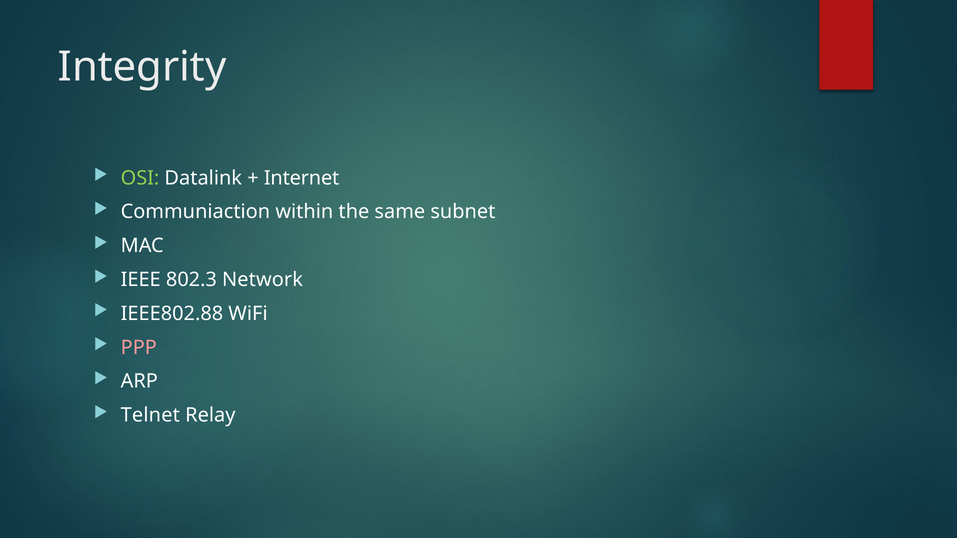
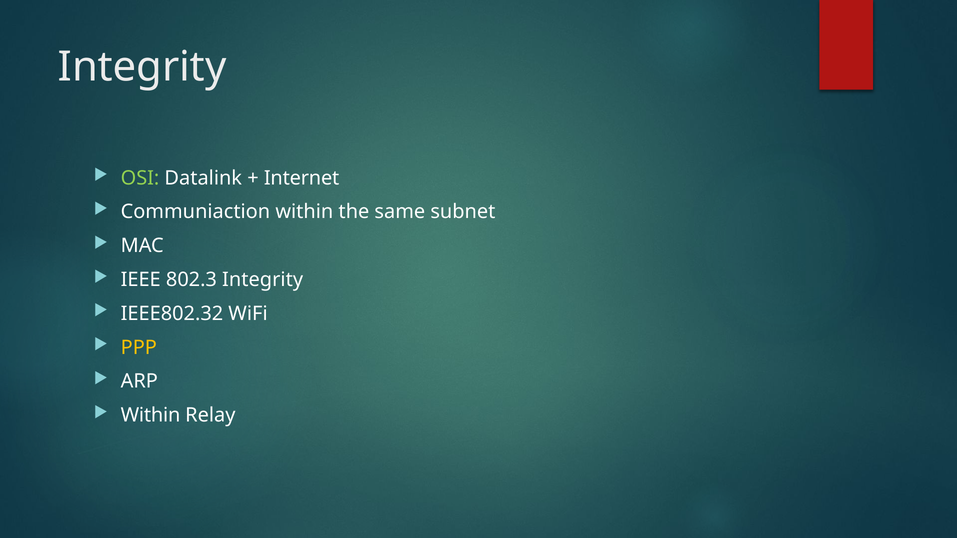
802.3 Network: Network -> Integrity
IEEE802.88: IEEE802.88 -> IEEE802.32
PPP colour: pink -> yellow
Telnet at (150, 415): Telnet -> Within
